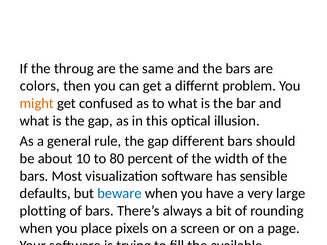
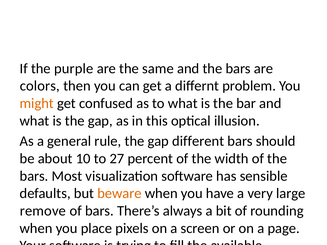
throug: throug -> purple
80: 80 -> 27
beware colour: blue -> orange
plotting at (43, 211): plotting -> remove
